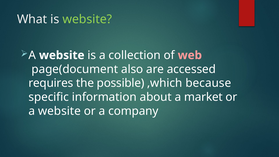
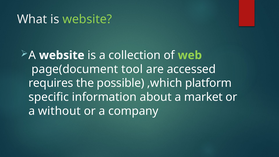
web colour: pink -> light green
also: also -> tool
because: because -> platform
website at (59, 111): website -> without
